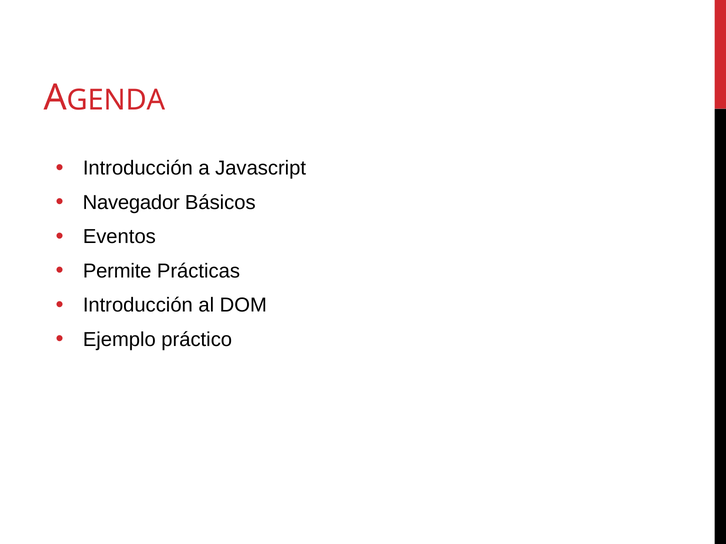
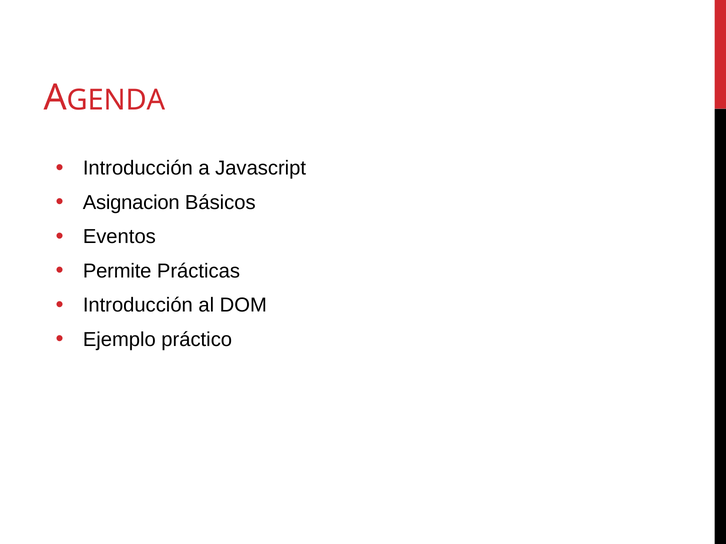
Navegador: Navegador -> Asignacion
